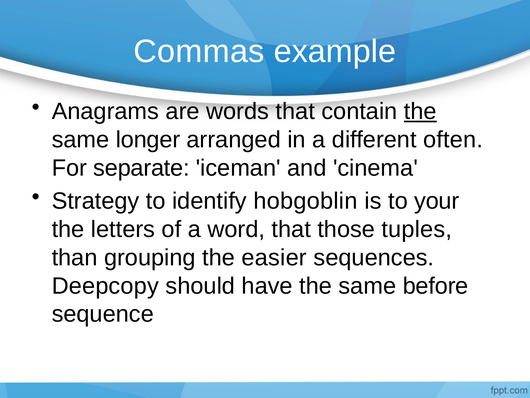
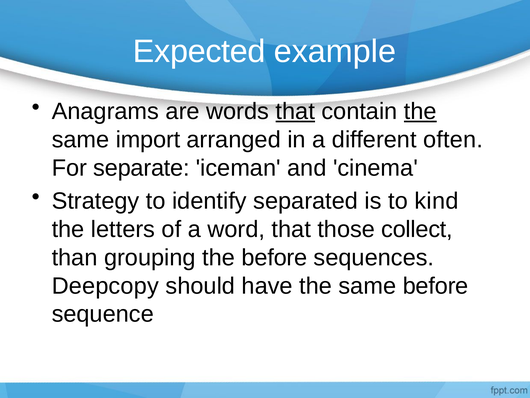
Commas: Commas -> Expected
that at (295, 111) underline: none -> present
longer: longer -> import
hobgoblin: hobgoblin -> separated
your: your -> kind
tuples: tuples -> collect
the easier: easier -> before
